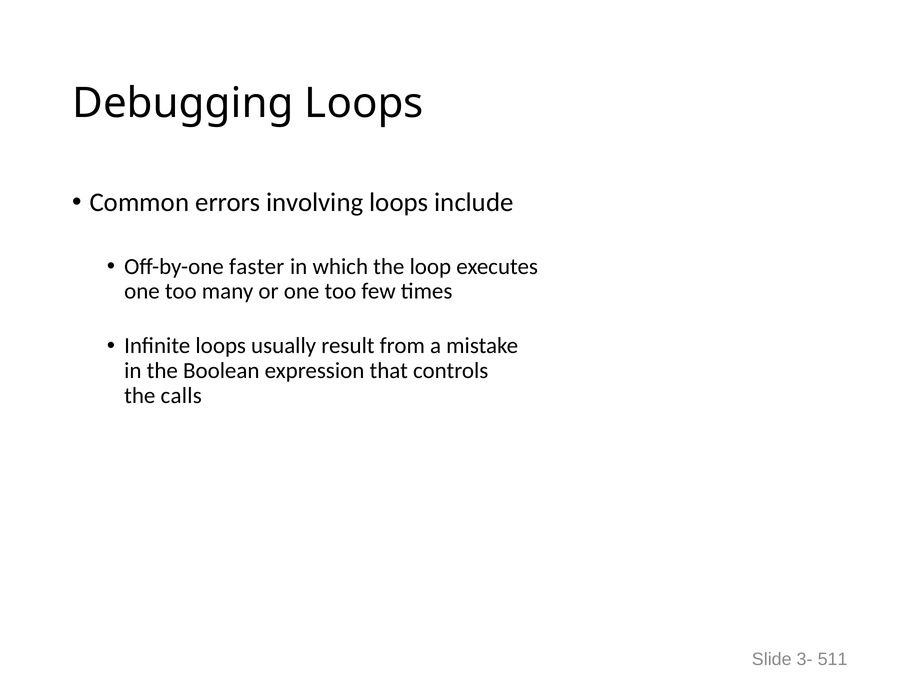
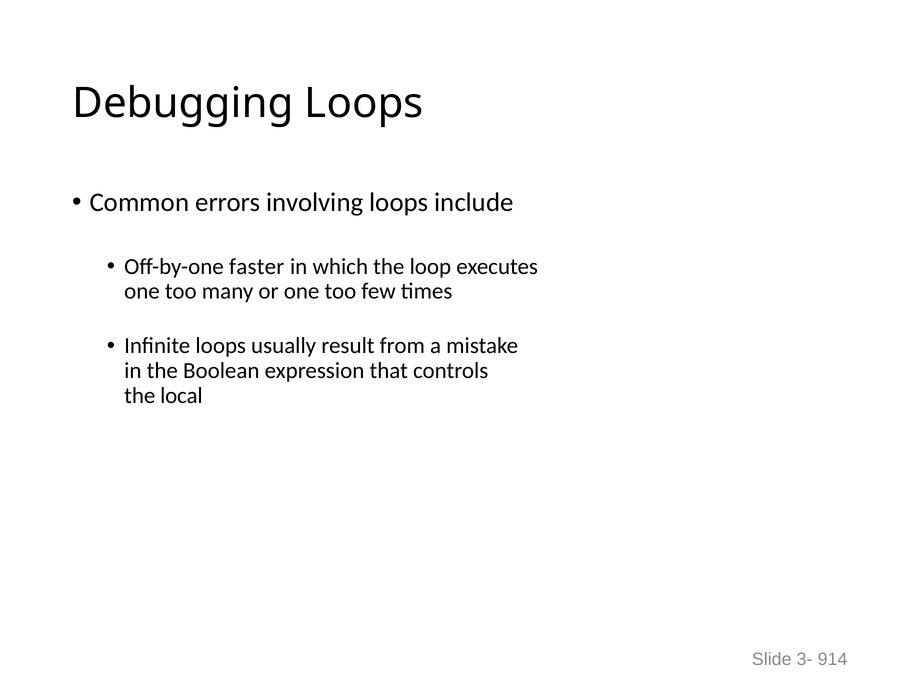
calls: calls -> local
511: 511 -> 914
